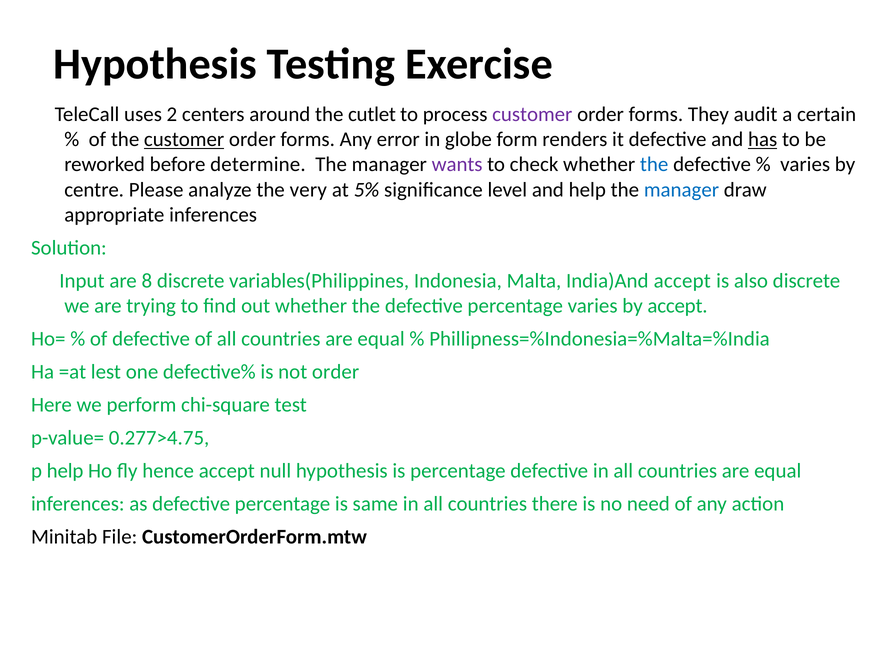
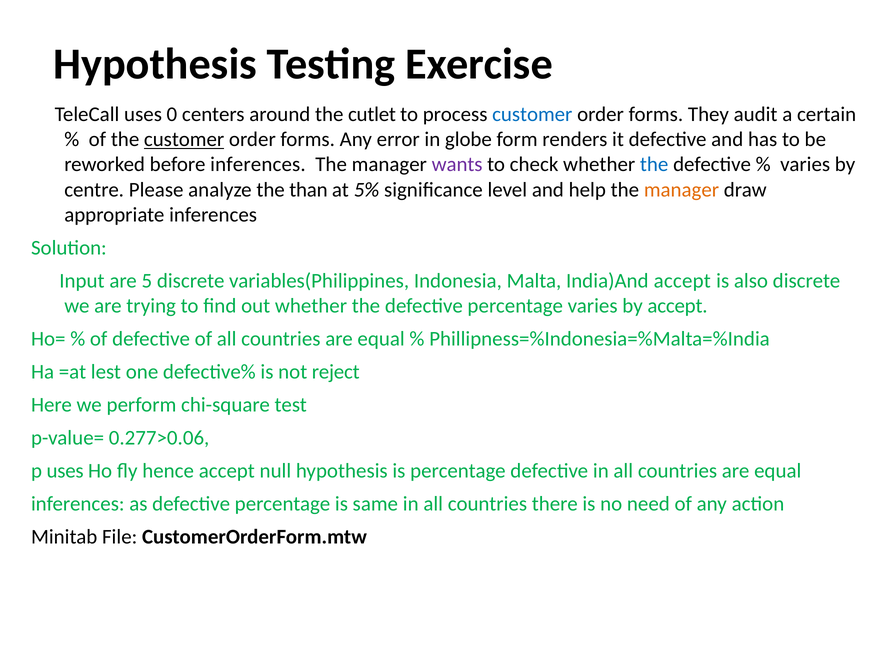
2: 2 -> 0
customer at (532, 114) colour: purple -> blue
has underline: present -> none
before determine: determine -> inferences
very: very -> than
manager at (681, 190) colour: blue -> orange
8: 8 -> 5
not order: order -> reject
0.277>4.75: 0.277>4.75 -> 0.277>0.06
p help: help -> uses
